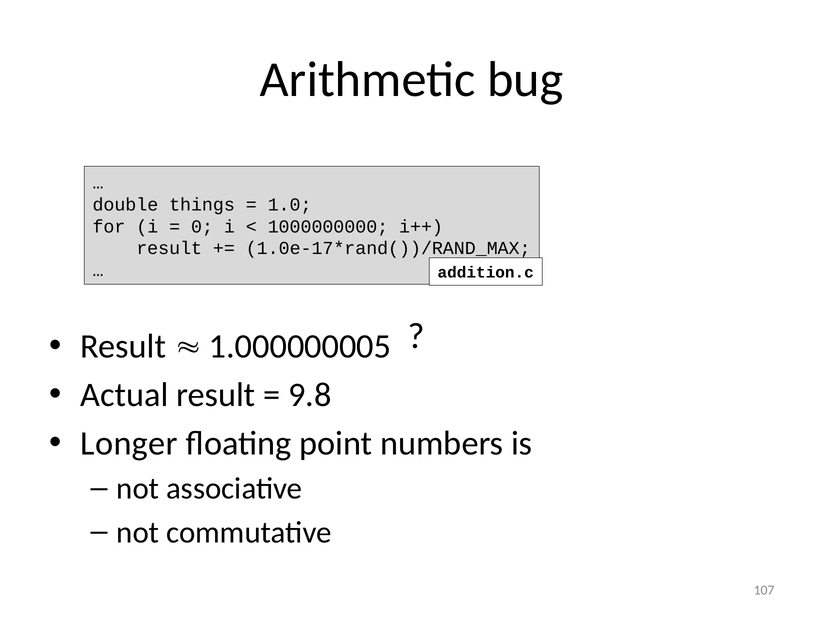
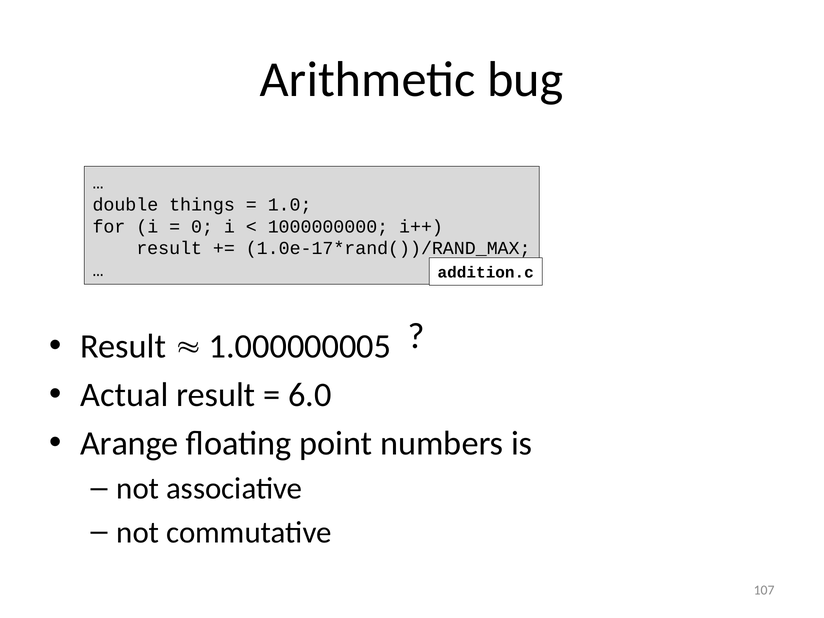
9.8: 9.8 -> 6.0
Longer: Longer -> Arange
